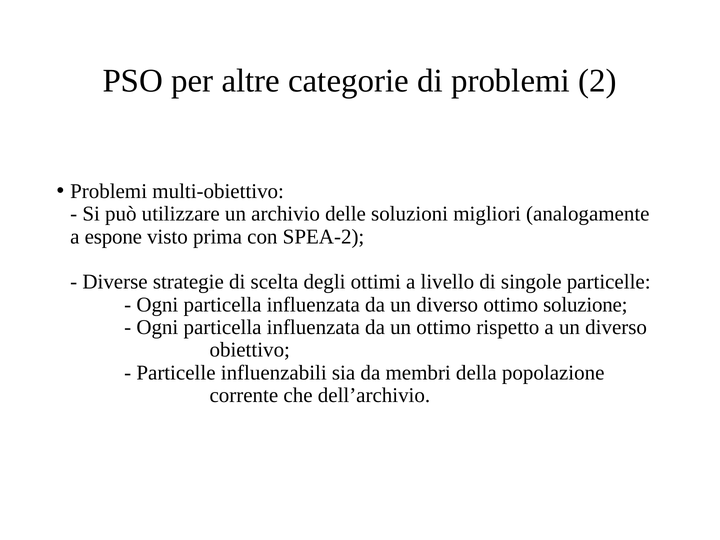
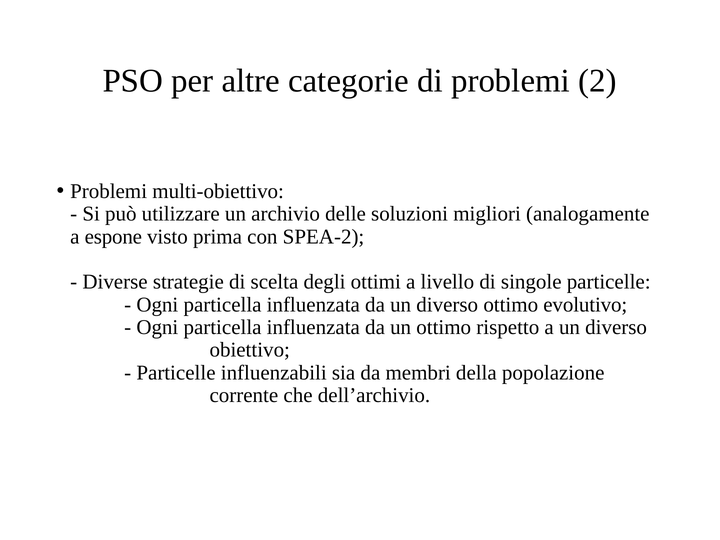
soluzione: soluzione -> evolutivo
